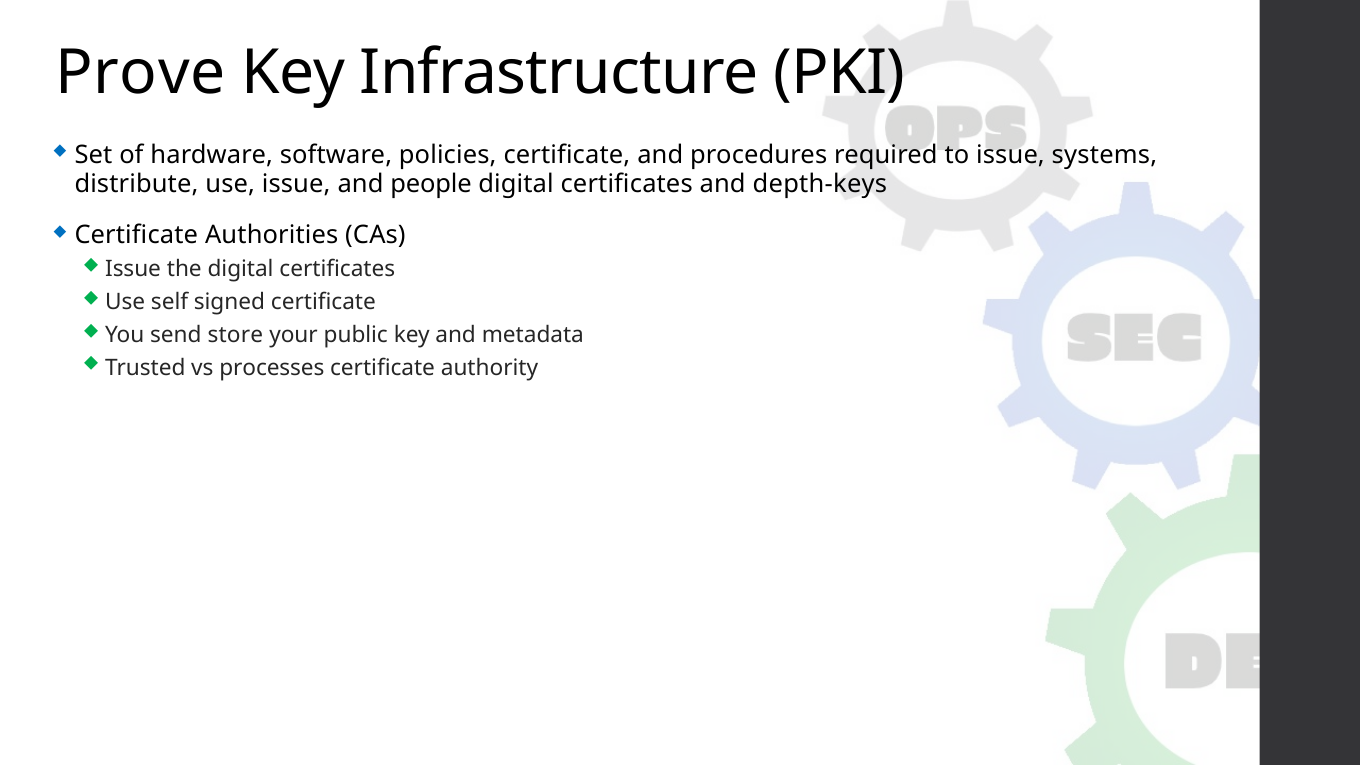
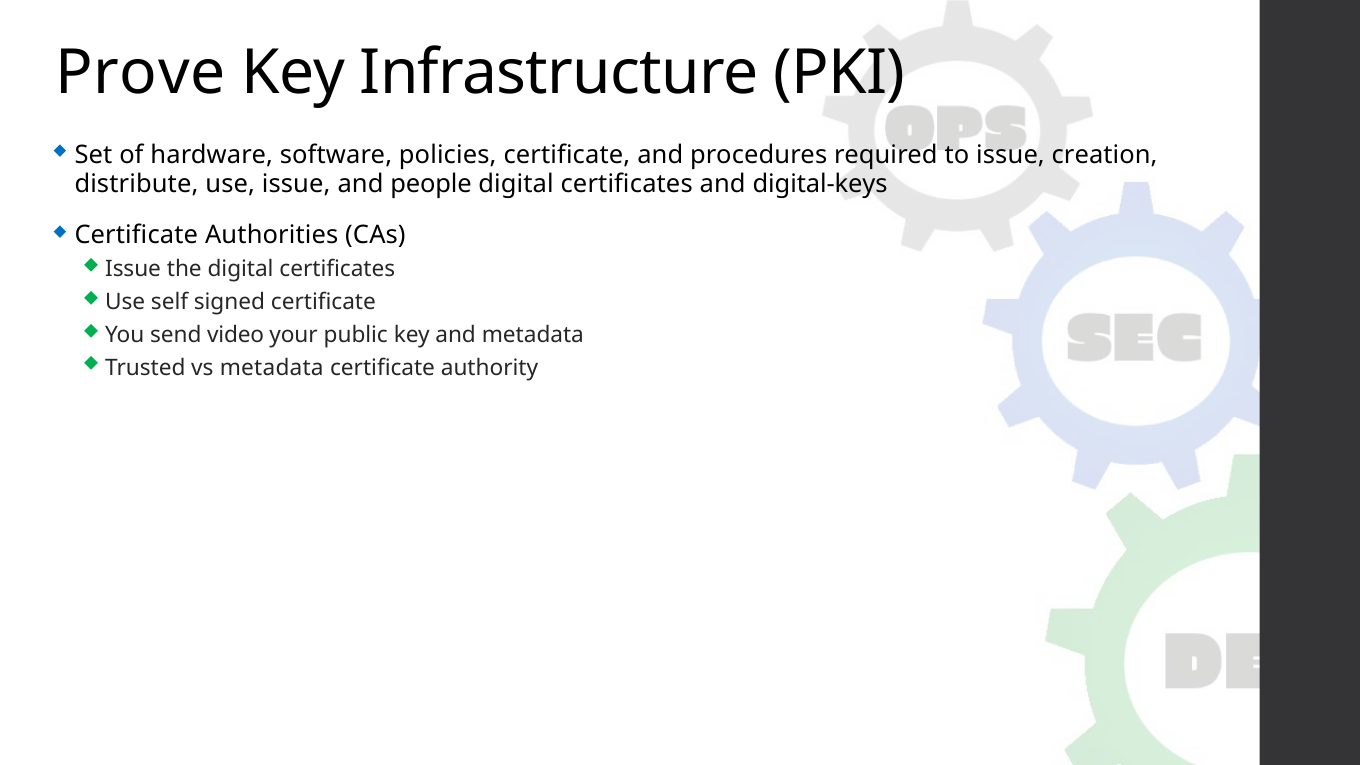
systems: systems -> creation
depth-keys: depth-keys -> digital-keys
store: store -> video
vs processes: processes -> metadata
